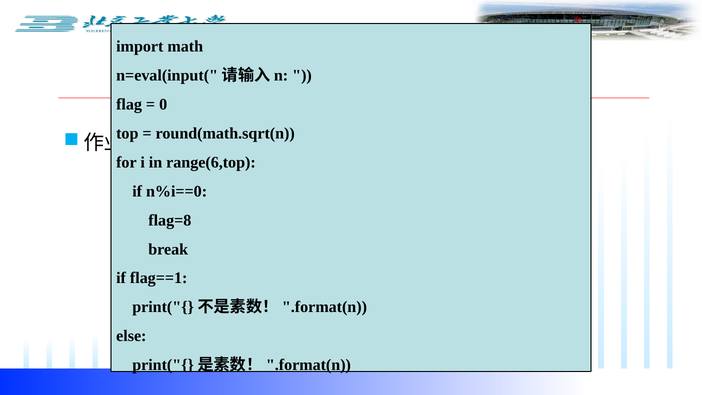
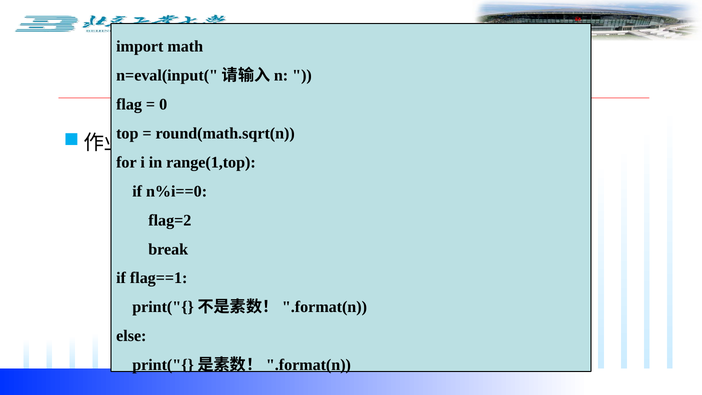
range(6,top: range(6,top -> range(1,top
flag=8: flag=8 -> flag=2
